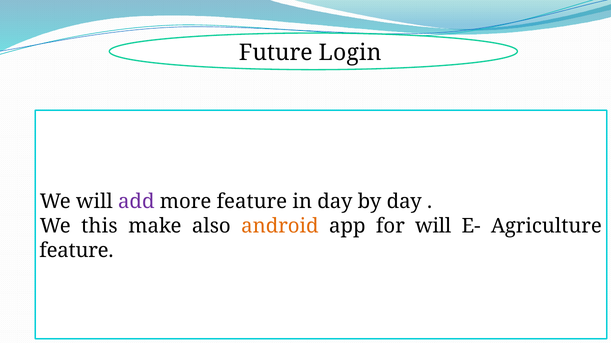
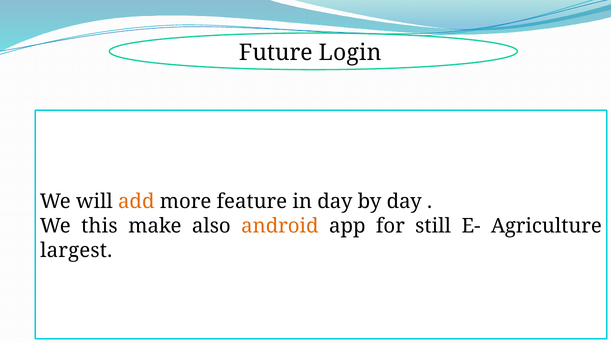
add colour: purple -> orange
for will: will -> still
feature at (76, 251): feature -> largest
